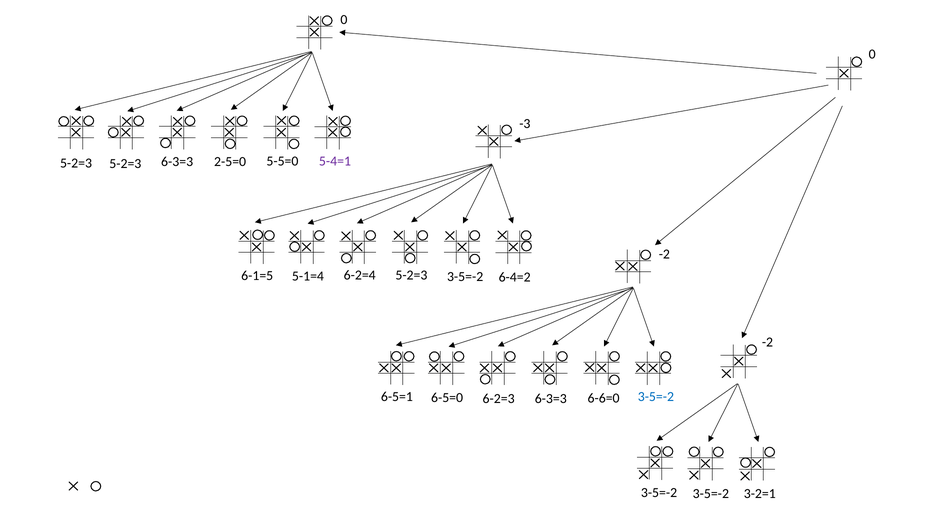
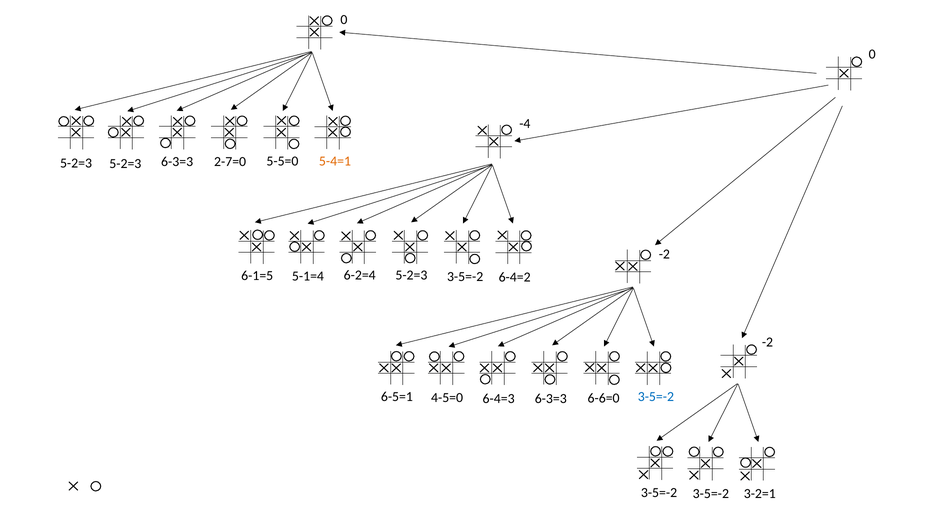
-3: -3 -> -4
5-4=1 colour: purple -> orange
2-5=0: 2-5=0 -> 2-7=0
6-5=0: 6-5=0 -> 4-5=0
6-2=3: 6-2=3 -> 6-4=3
